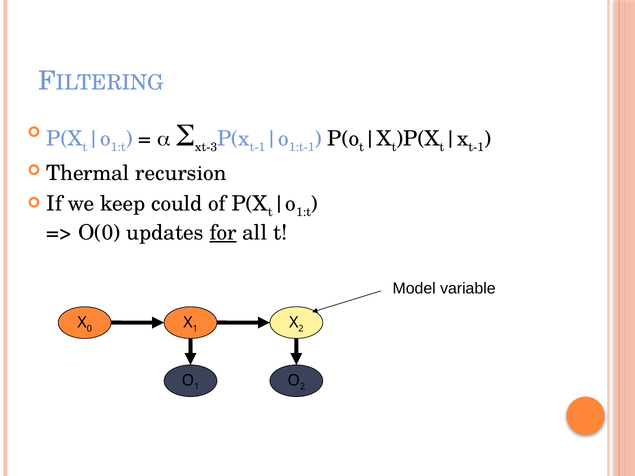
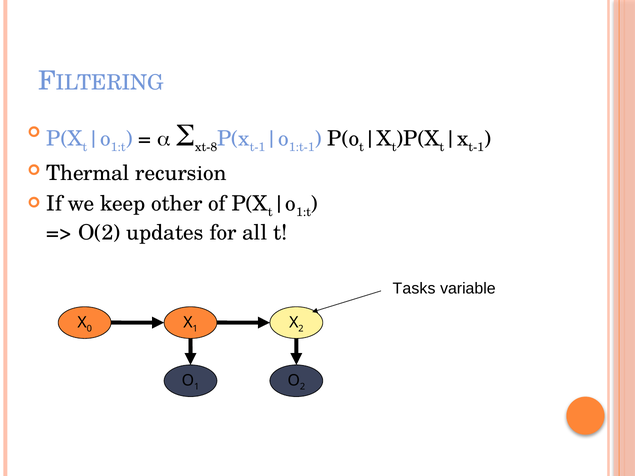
xt-3: xt-3 -> xt-8
could: could -> other
O(0: O(0 -> O(2
for underline: present -> none
Model: Model -> Tasks
